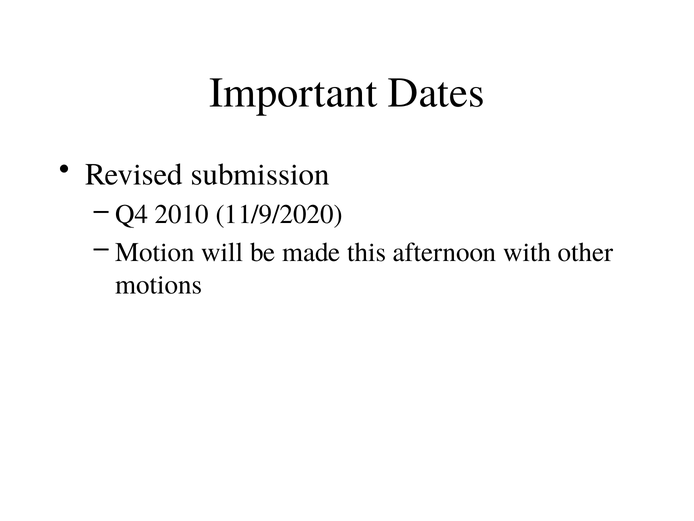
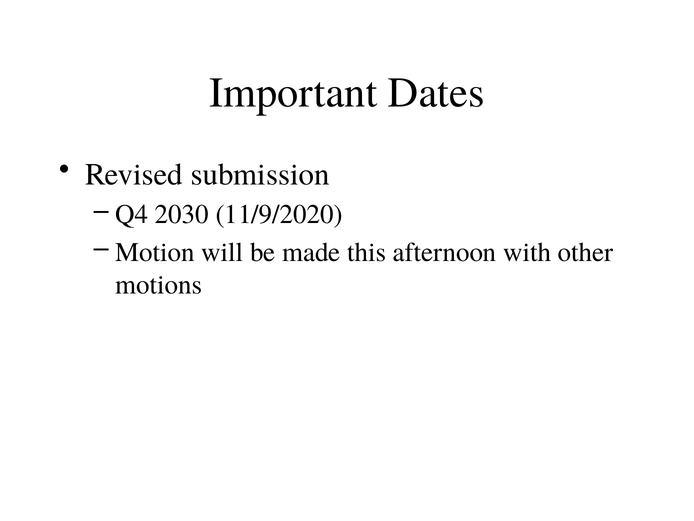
2010: 2010 -> 2030
